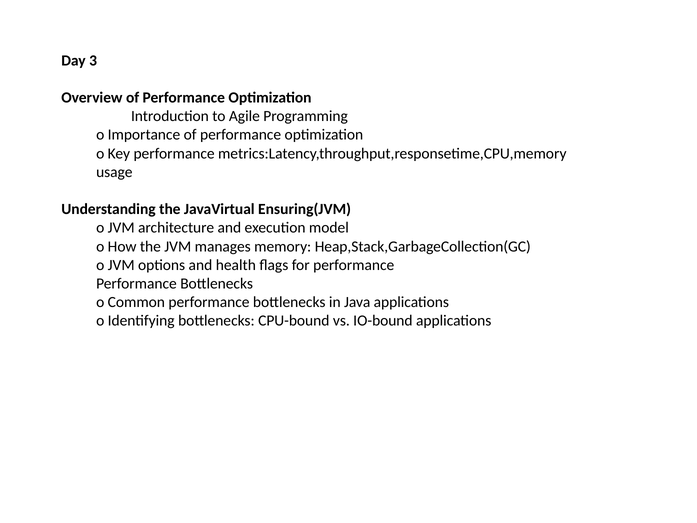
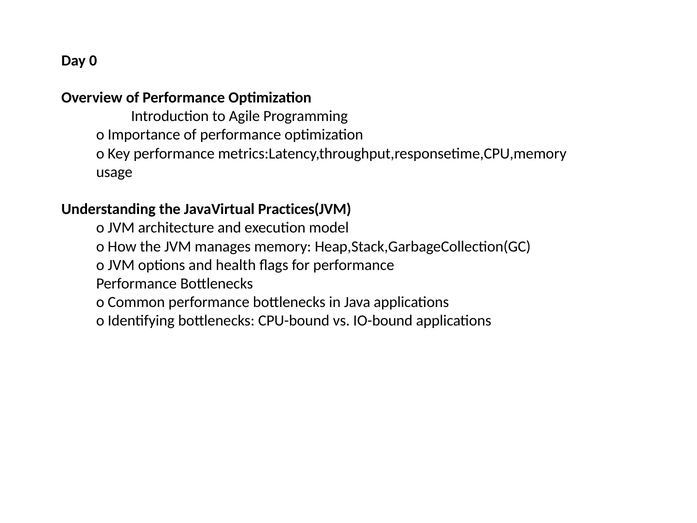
3: 3 -> 0
Ensuring(JVM: Ensuring(JVM -> Practices(JVM
